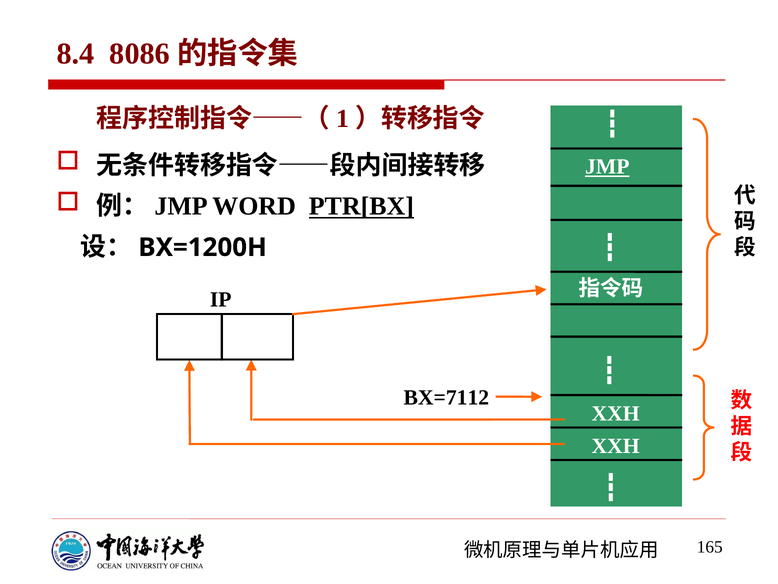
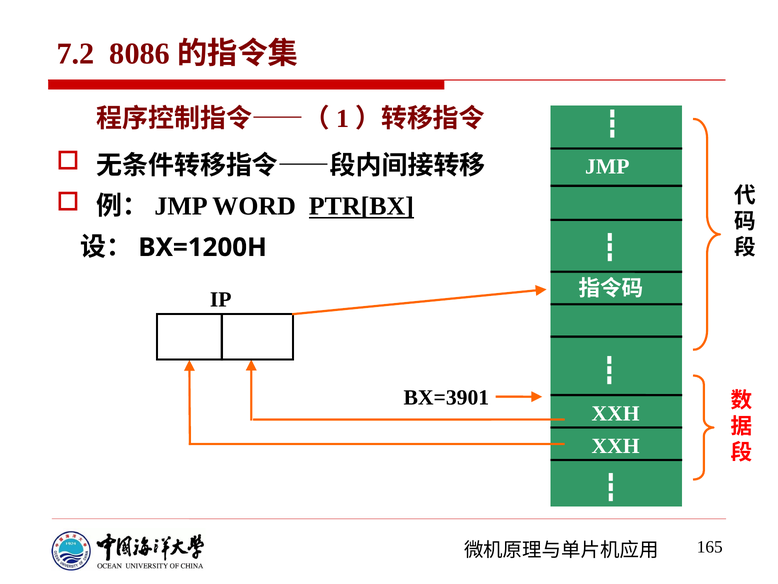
8.4: 8.4 -> 7.2
JMP underline: present -> none
BX=7112: BX=7112 -> BX=3901
